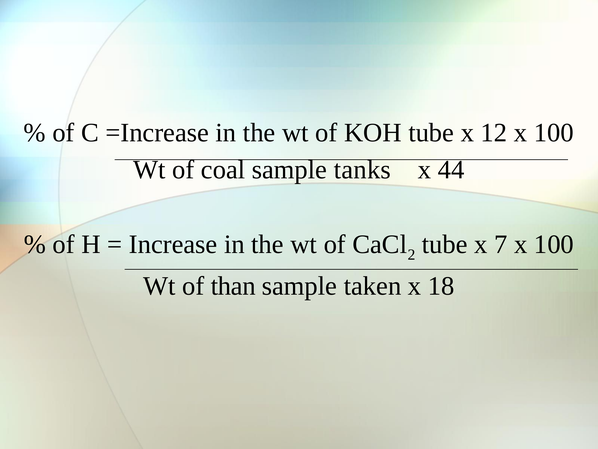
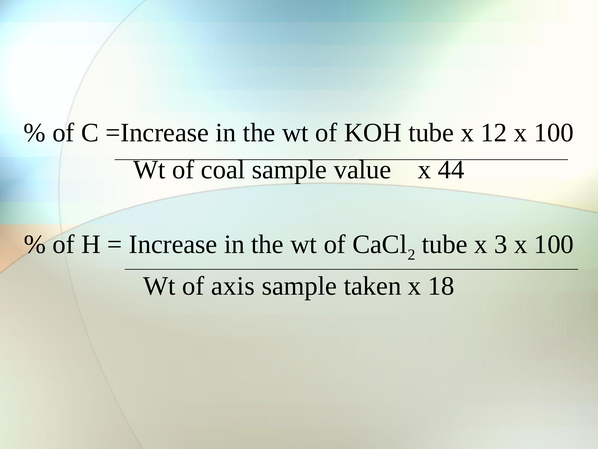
tanks: tanks -> value
7: 7 -> 3
than: than -> axis
